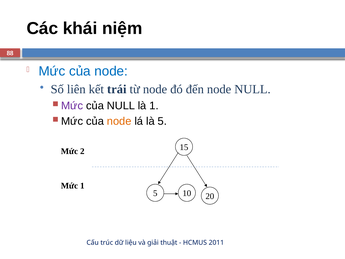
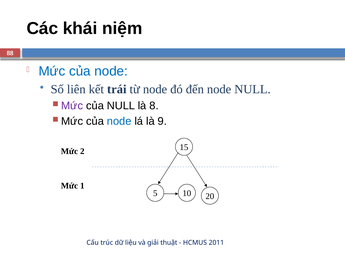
là 1: 1 -> 8
node at (119, 121) colour: orange -> blue
là 5: 5 -> 9
